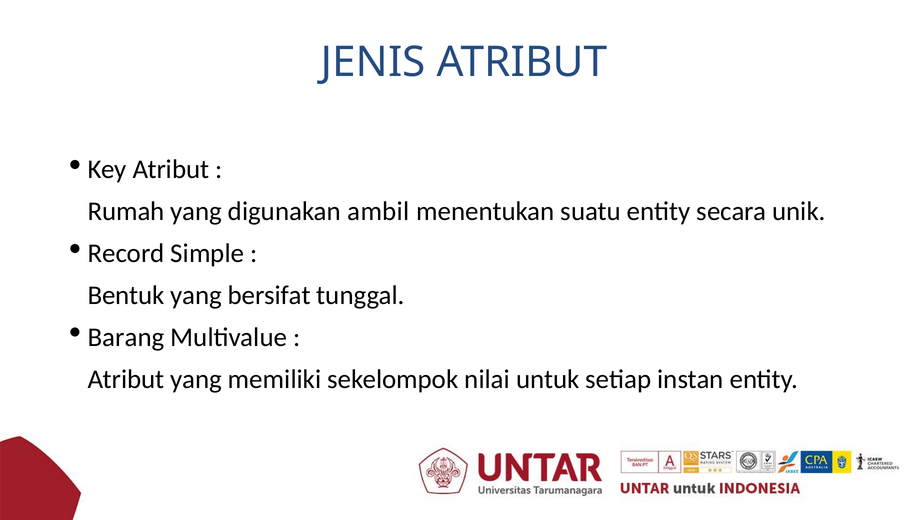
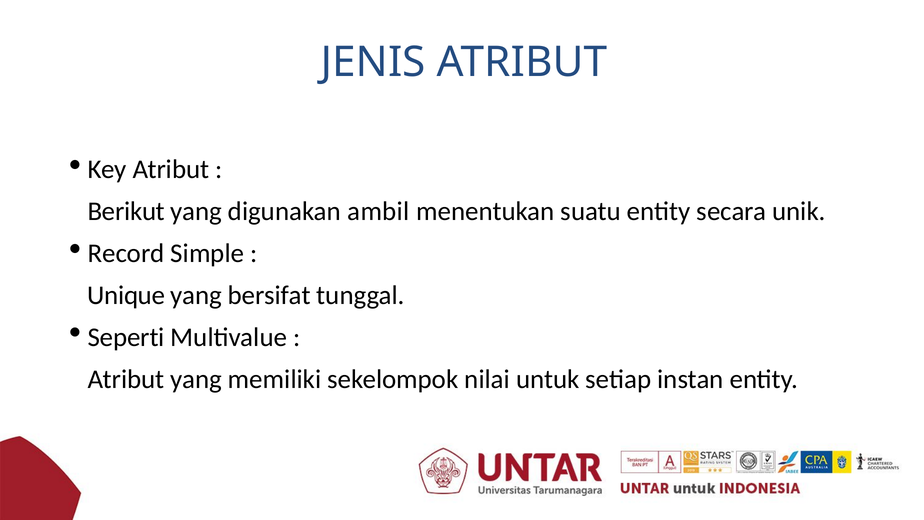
Rumah: Rumah -> Berikut
Bentuk: Bentuk -> Unique
Barang: Barang -> Seperti
